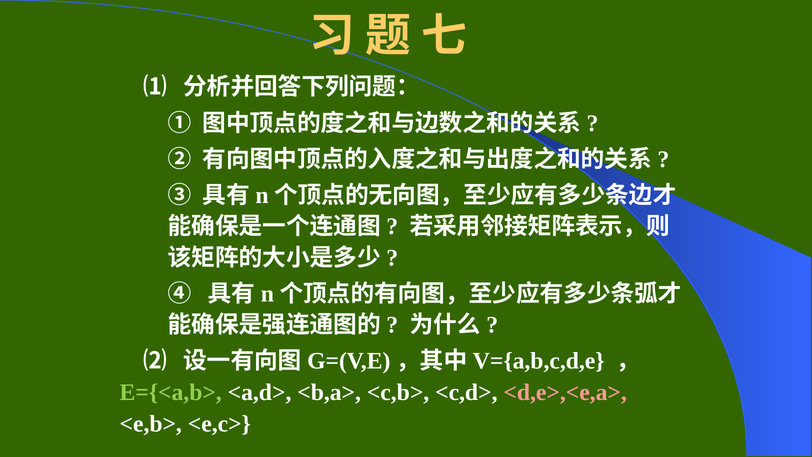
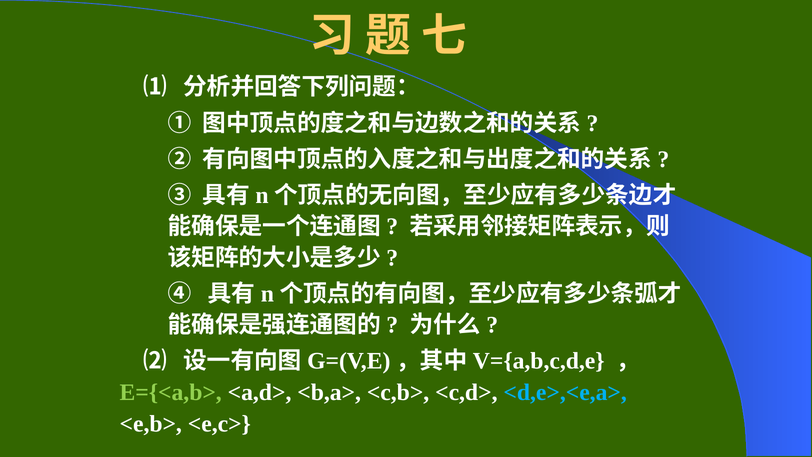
<d,e>,<e,a> colour: pink -> light blue
